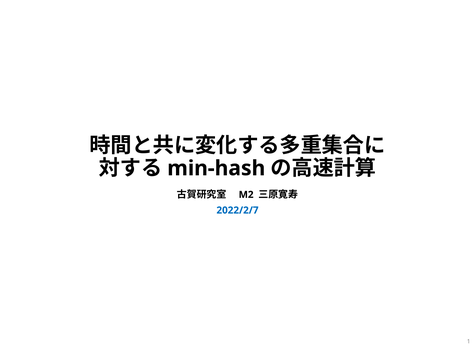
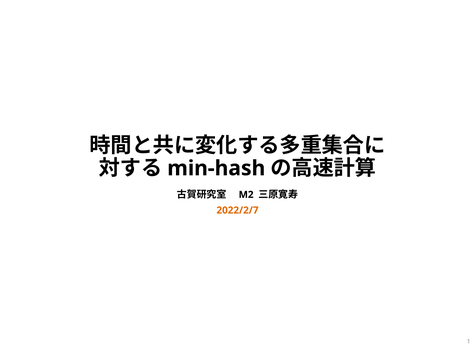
2022/2/7 colour: blue -> orange
